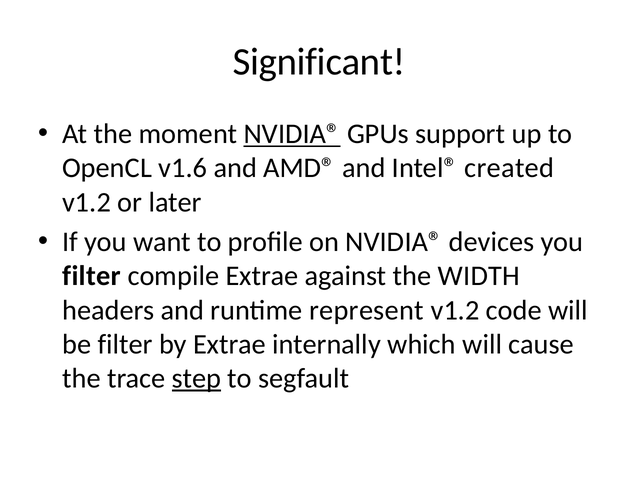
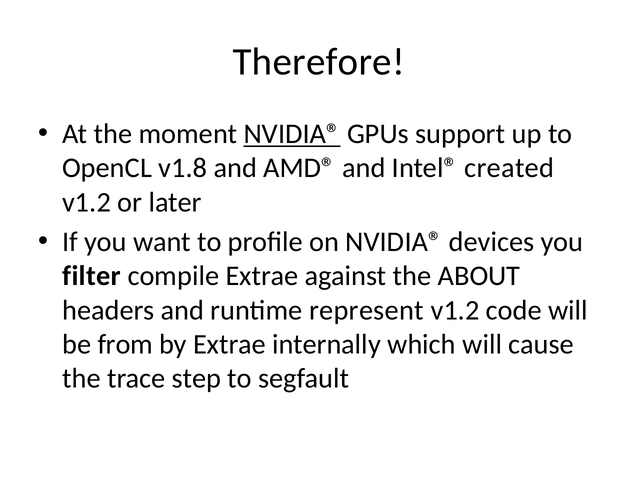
Significant: Significant -> Therefore
v1.6: v1.6 -> v1.8
WIDTH: WIDTH -> ABOUT
be filter: filter -> from
step underline: present -> none
